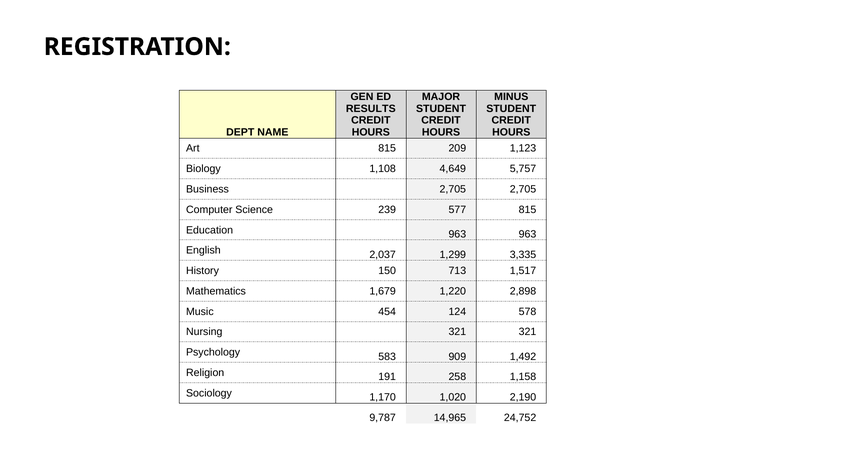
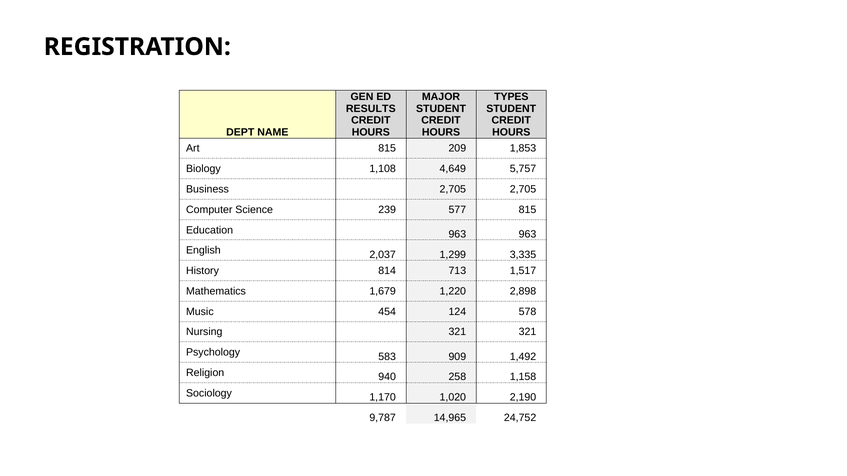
MINUS: MINUS -> TYPES
1,123: 1,123 -> 1,853
150: 150 -> 814
191: 191 -> 940
